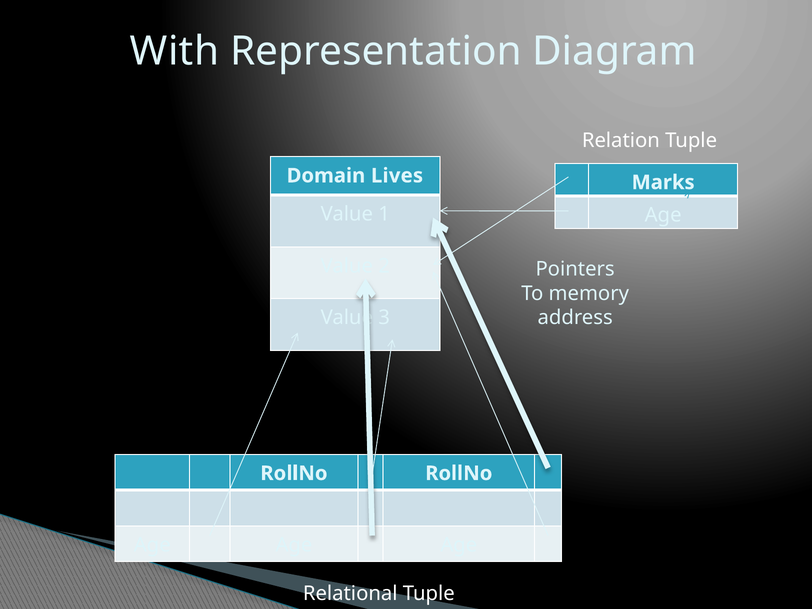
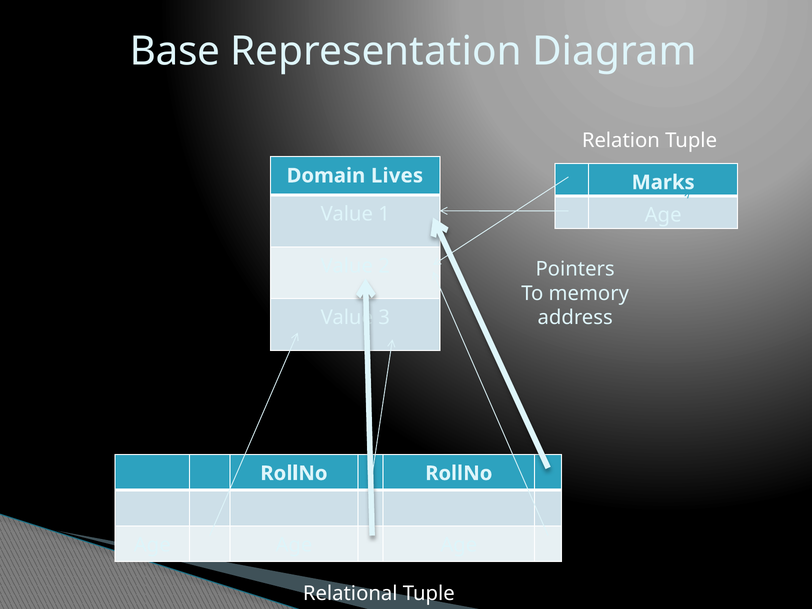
With: With -> Base
